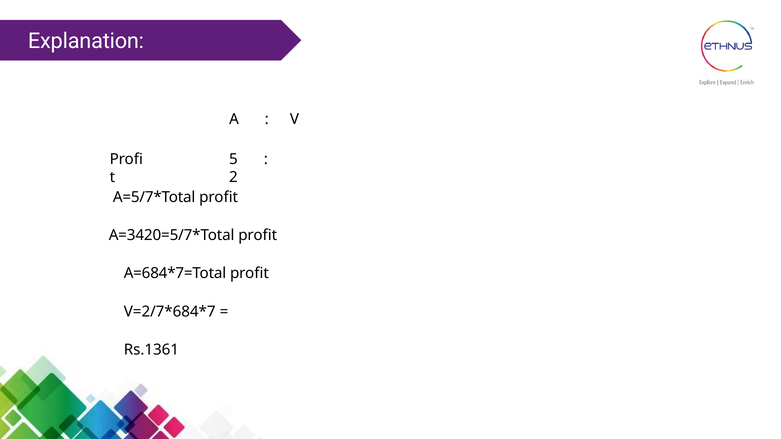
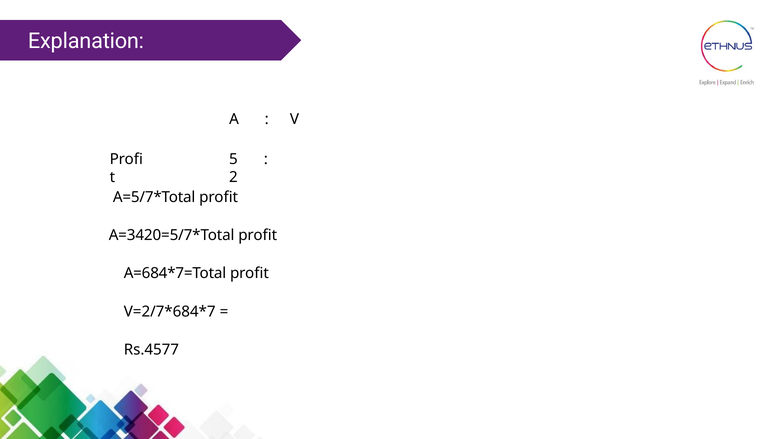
Rs.1361: Rs.1361 -> Rs.4577
